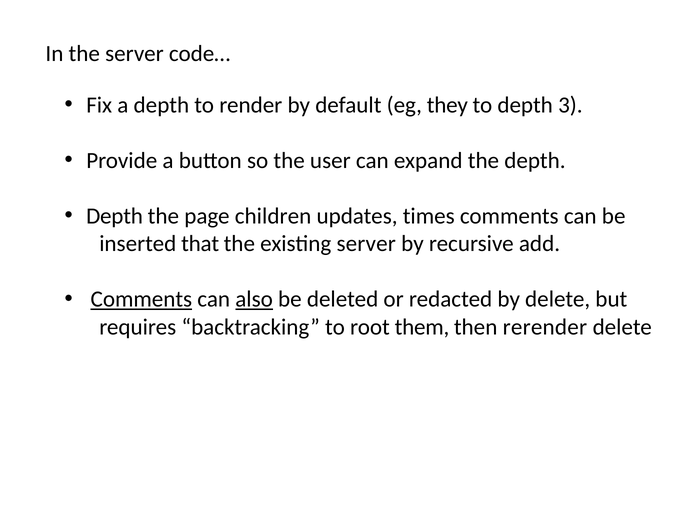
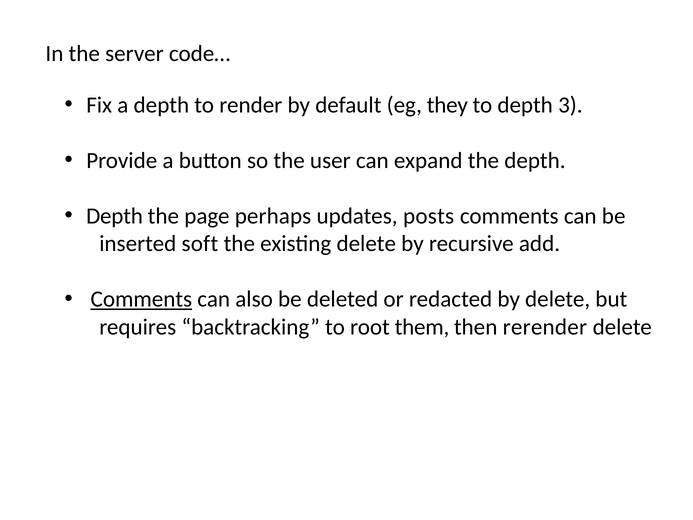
children: children -> perhaps
times: times -> posts
that: that -> soft
existing server: server -> delete
also underline: present -> none
